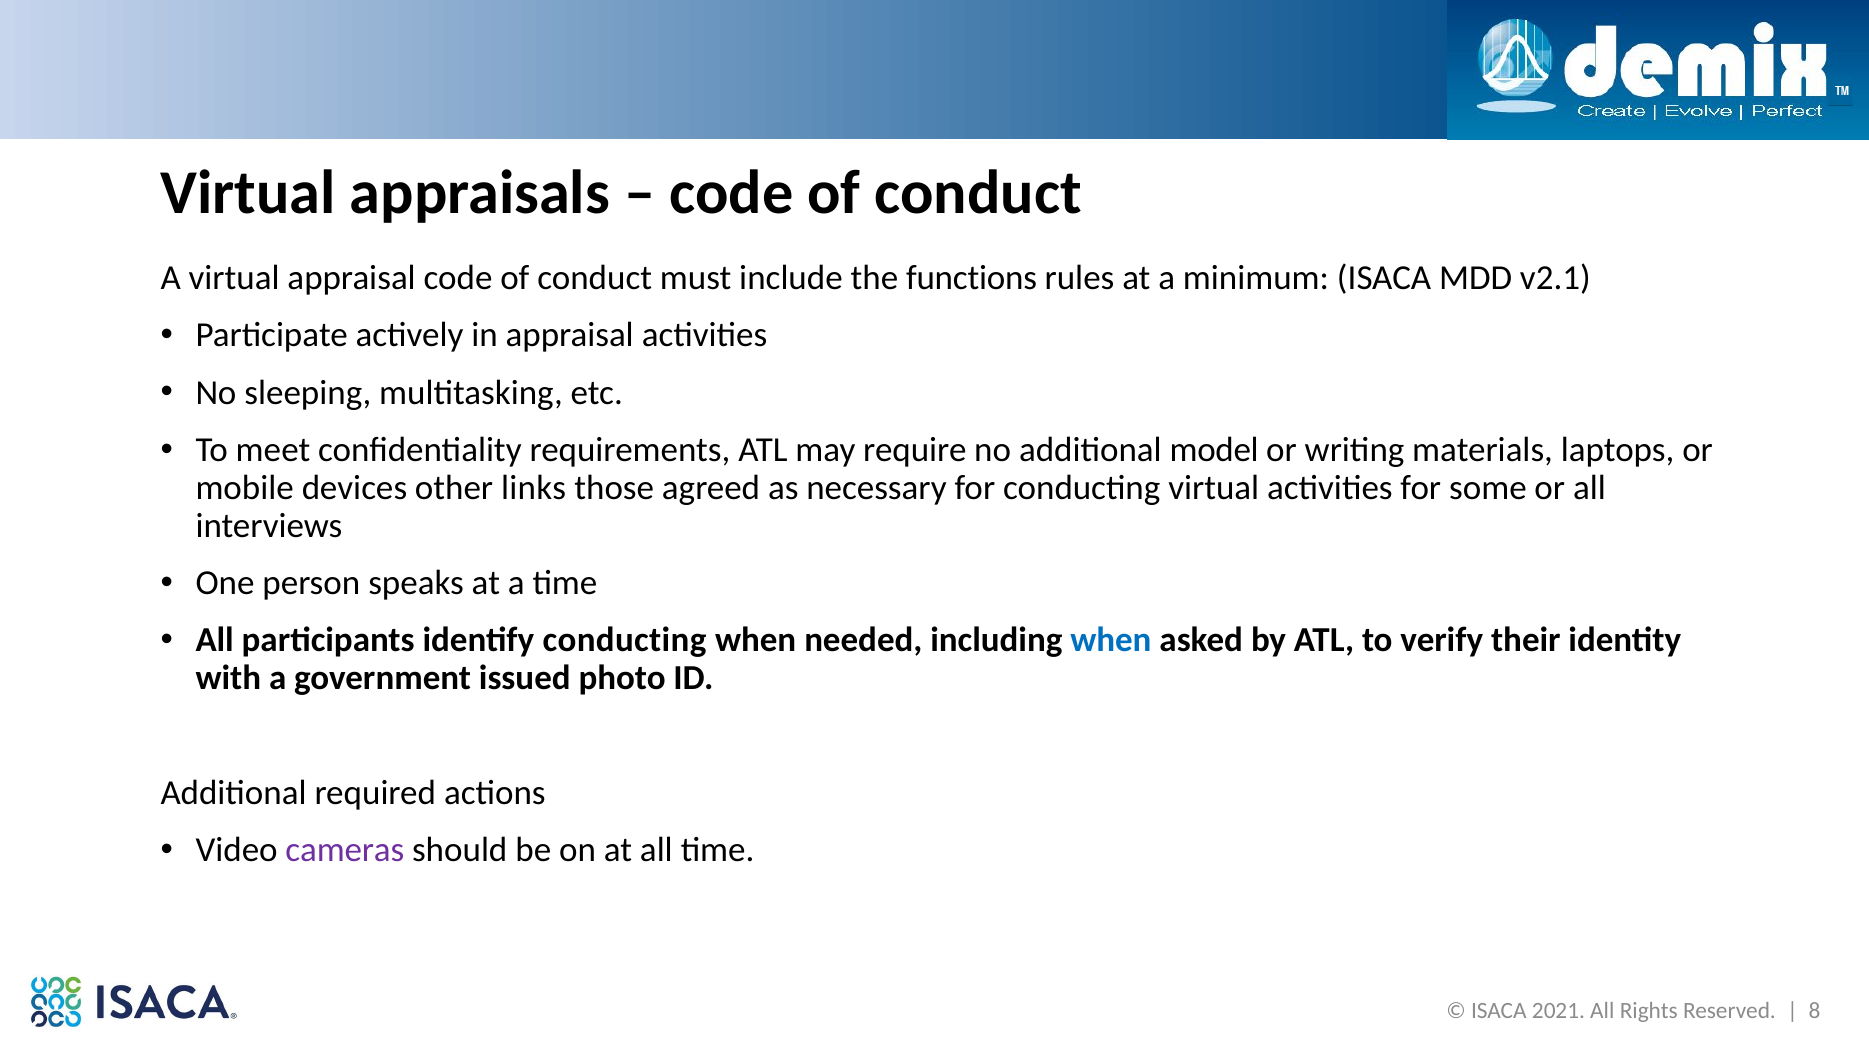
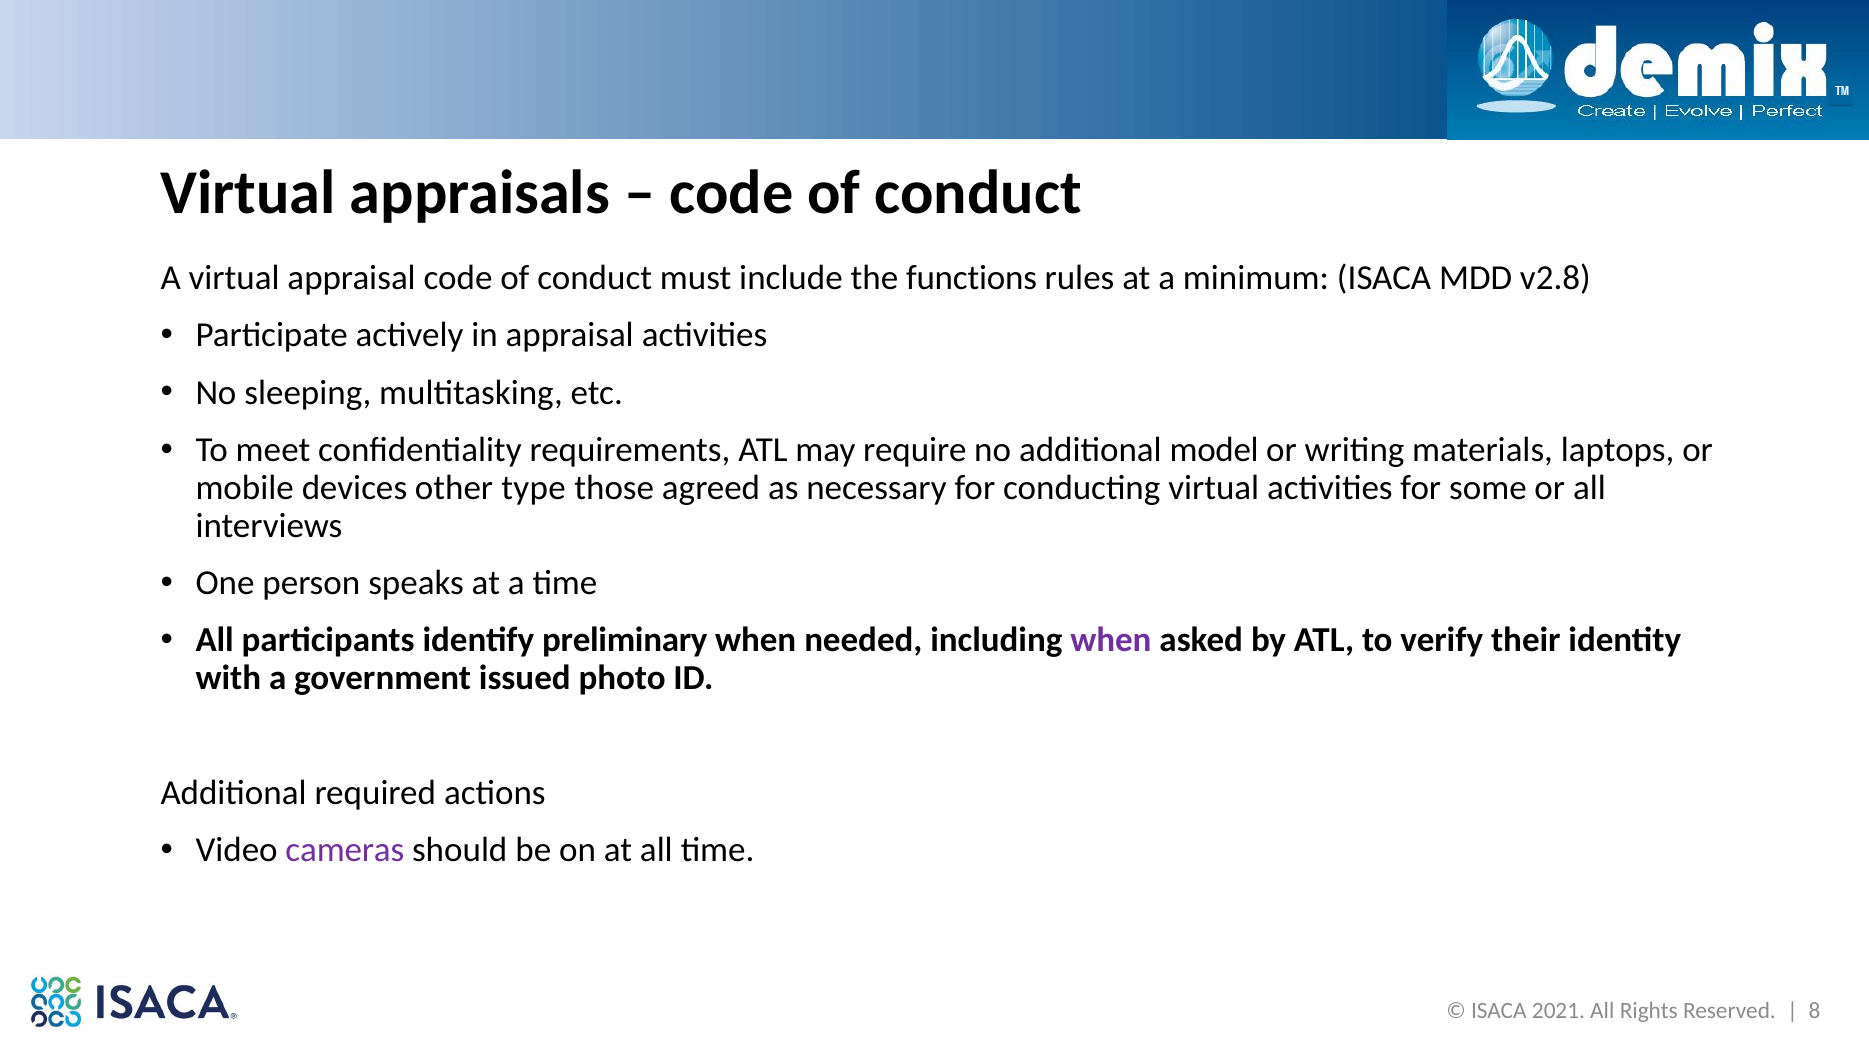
v2.1: v2.1 -> v2.8
links: links -> type
identify conducting: conducting -> preliminary
when at (1111, 640) colour: blue -> purple
